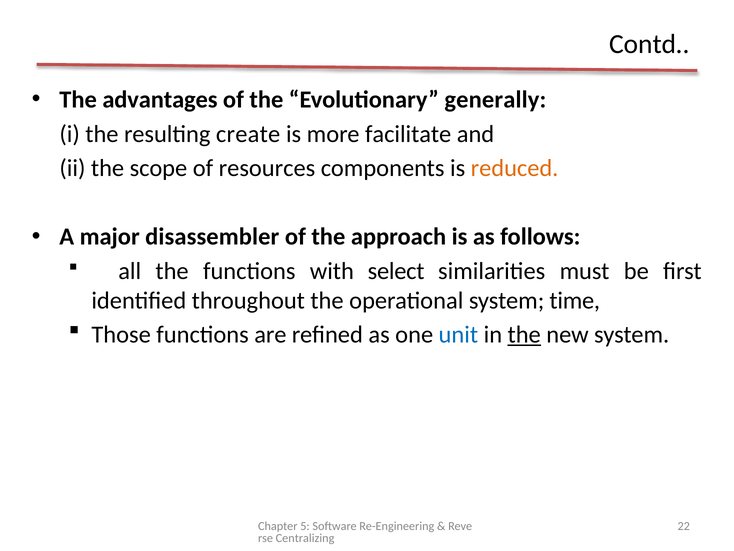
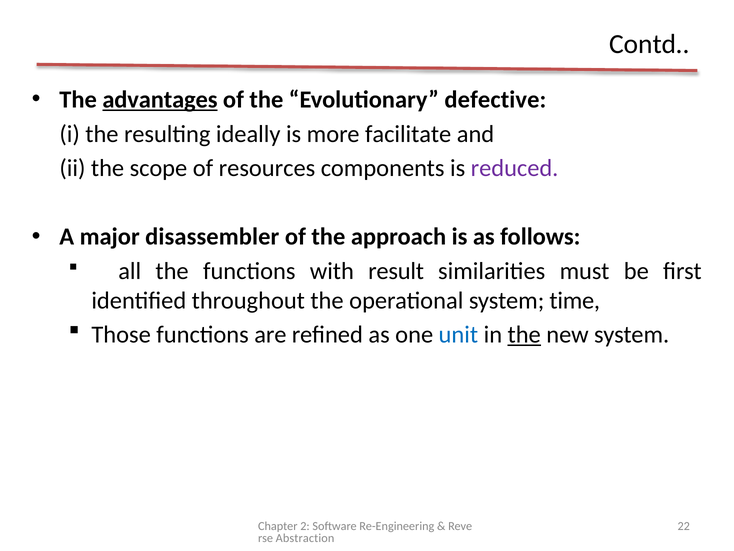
advantages underline: none -> present
generally: generally -> defective
create: create -> ideally
reduced colour: orange -> purple
select: select -> result
5: 5 -> 2
Centralizing: Centralizing -> Abstraction
